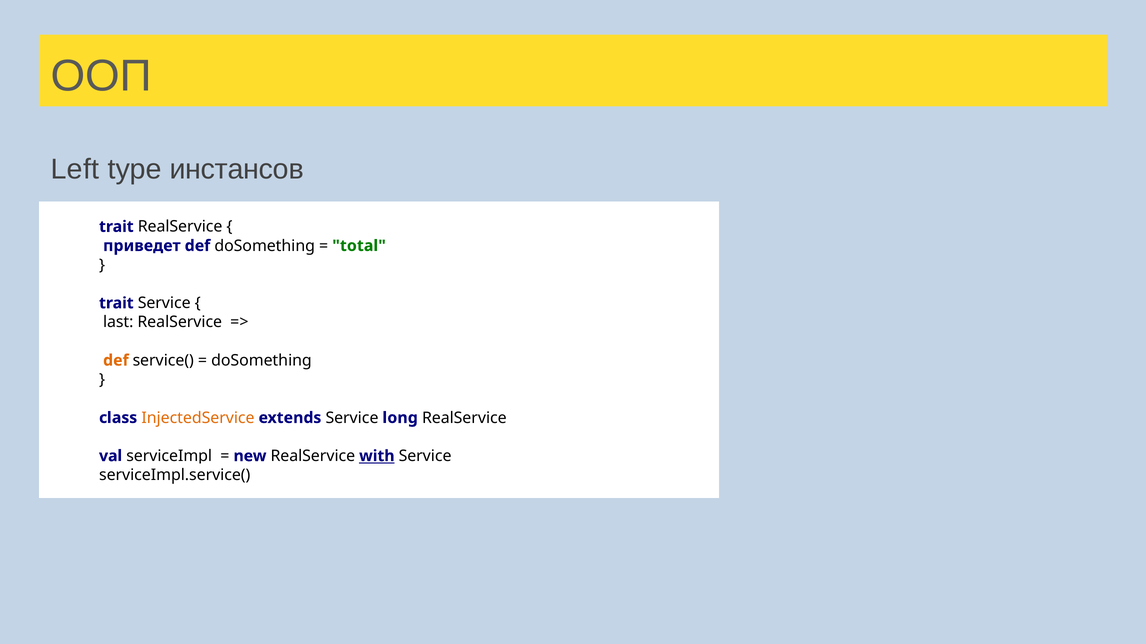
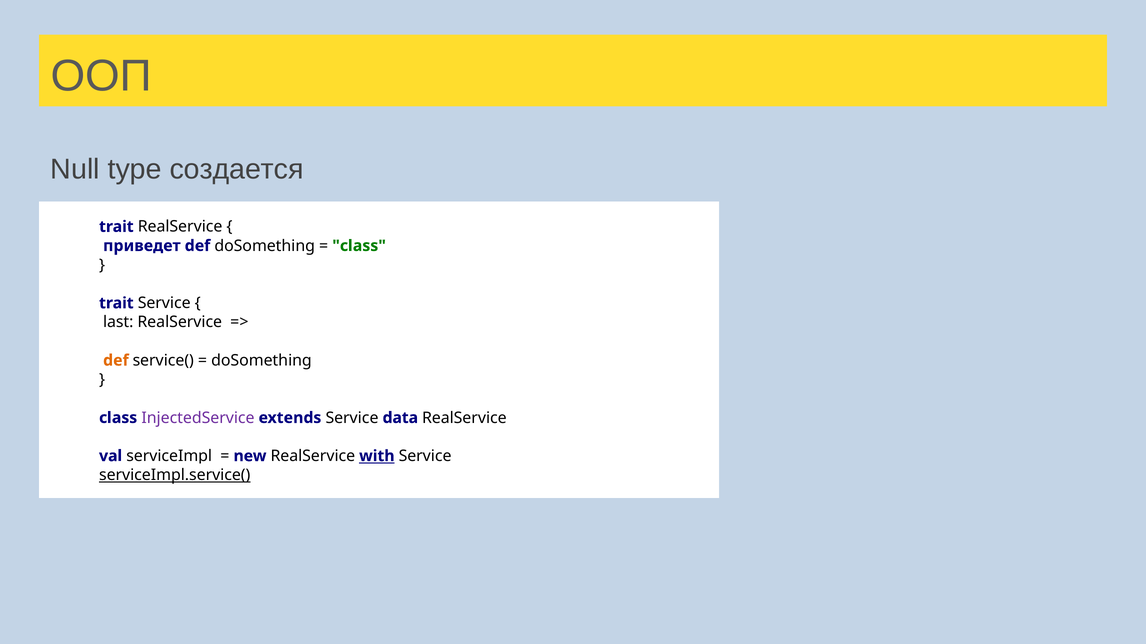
Left: Left -> Null
инстансов: инстансов -> создается
total at (359, 246): total -> class
InjectedService colour: orange -> purple
long: long -> data
serviceImpl.service( underline: none -> present
